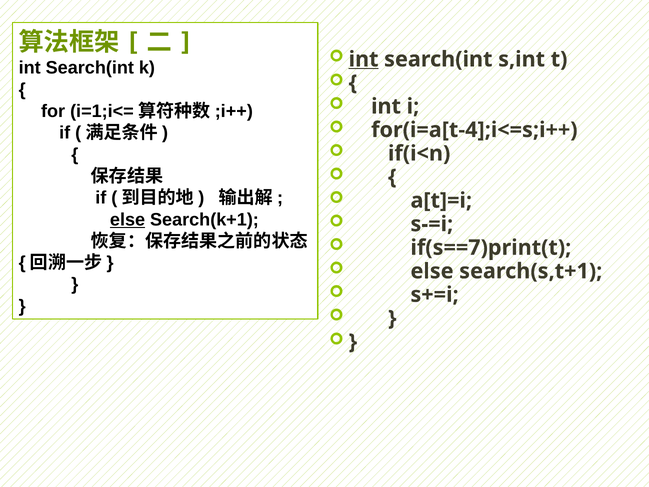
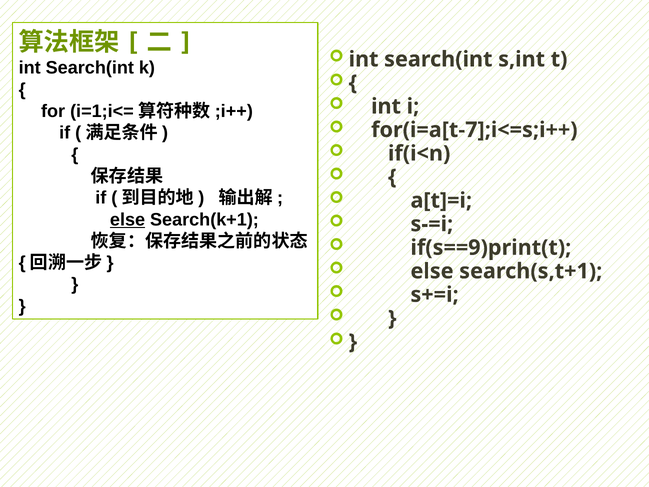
int at (364, 59) underline: present -> none
for(i=a[t-4];i<=s;i++: for(i=a[t-4];i<=s;i++ -> for(i=a[t-7];i<=s;i++
if(s==7)print(t: if(s==7)print(t -> if(s==9)print(t
